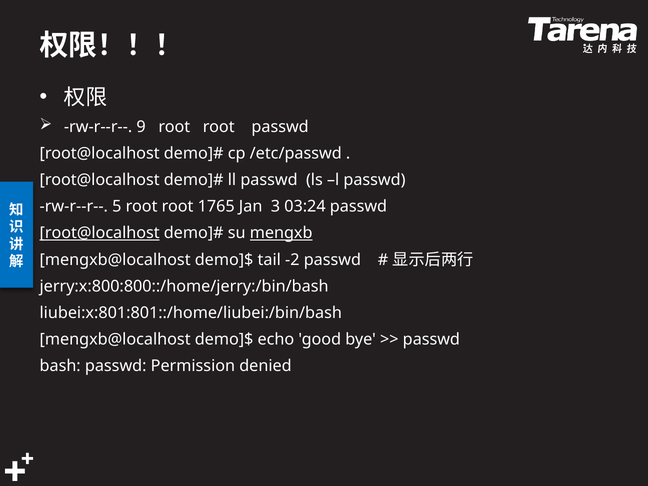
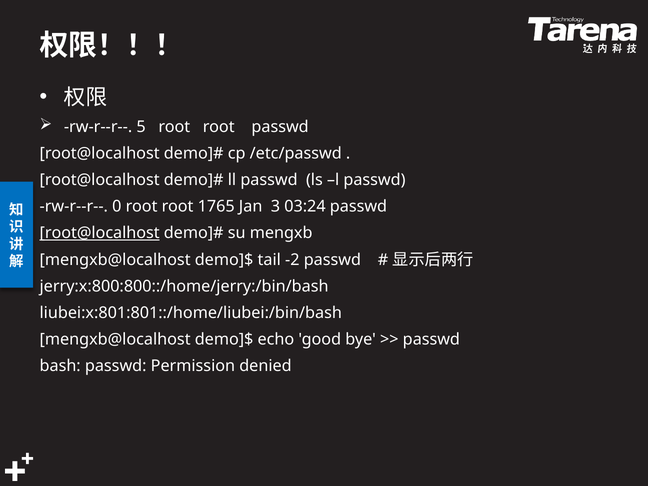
9: 9 -> 5
5: 5 -> 0
mengxb underline: present -> none
